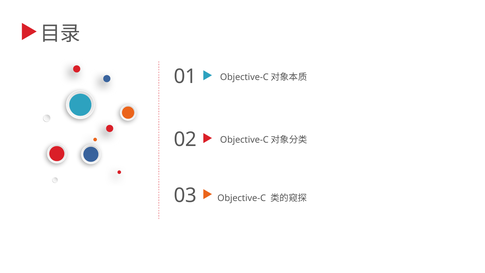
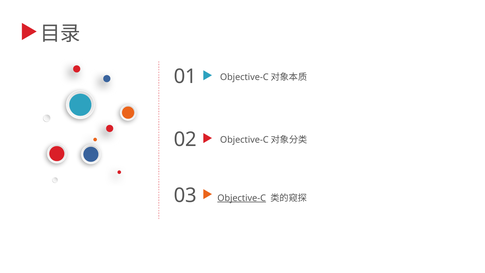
Objective-C underline: none -> present
